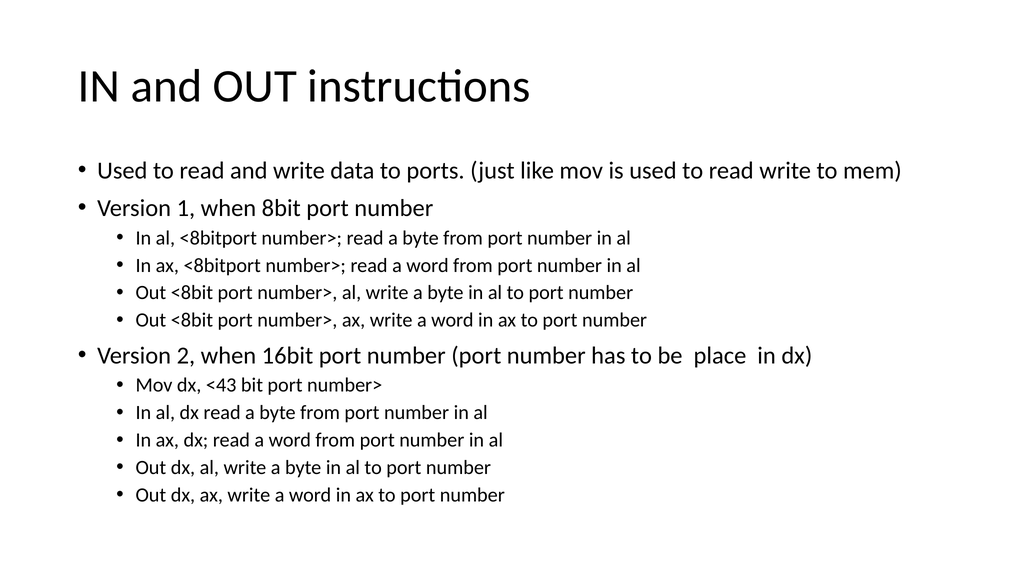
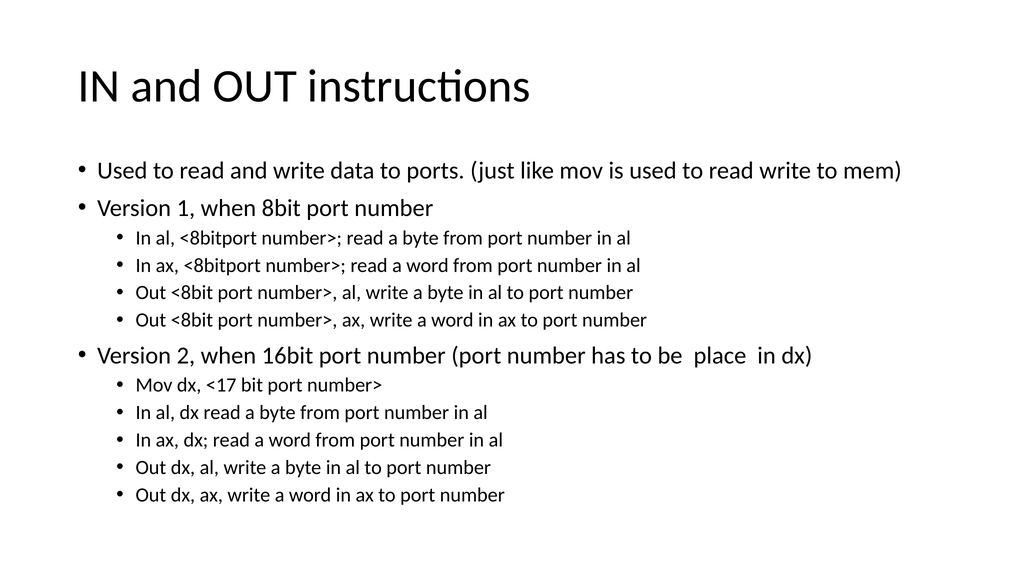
<43: <43 -> <17
